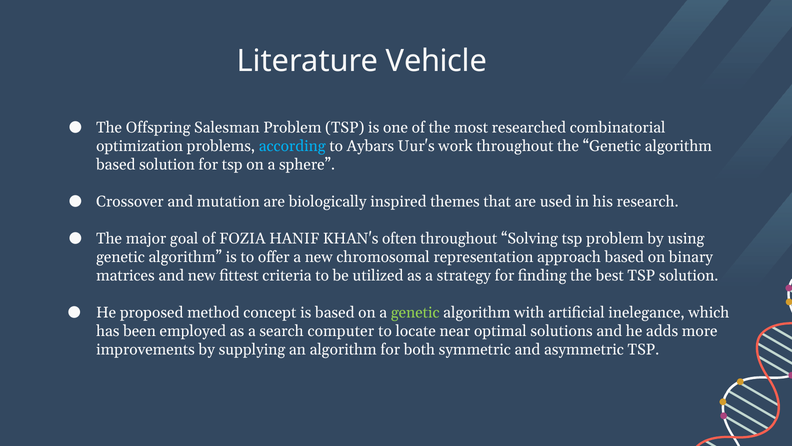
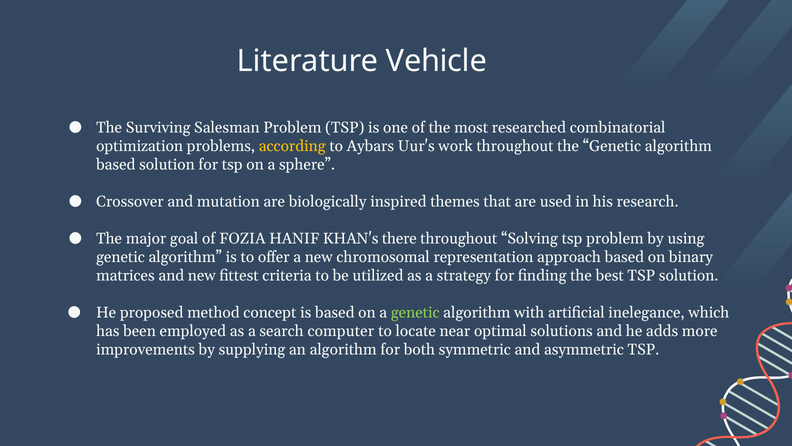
Offspring: Offspring -> Surviving
according colour: light blue -> yellow
often: often -> there
